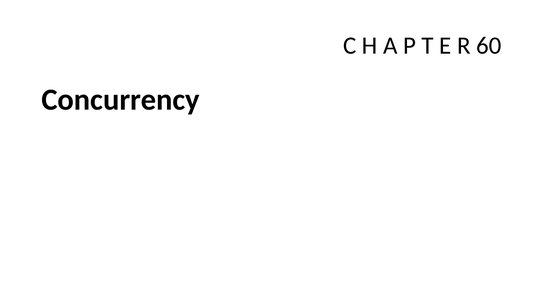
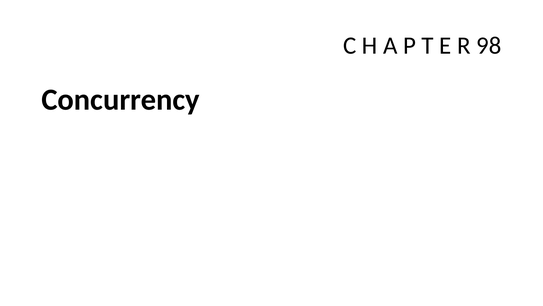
60: 60 -> 98
